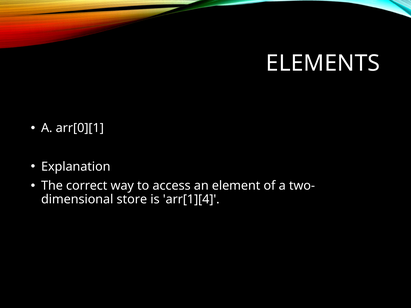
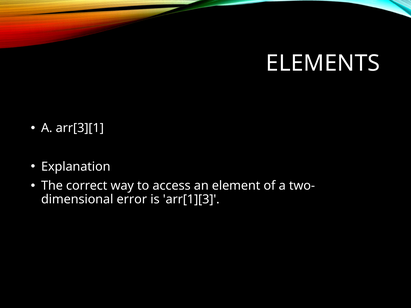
arr[0][1: arr[0][1 -> arr[3][1
store: store -> error
arr[1][4: arr[1][4 -> arr[1][3
